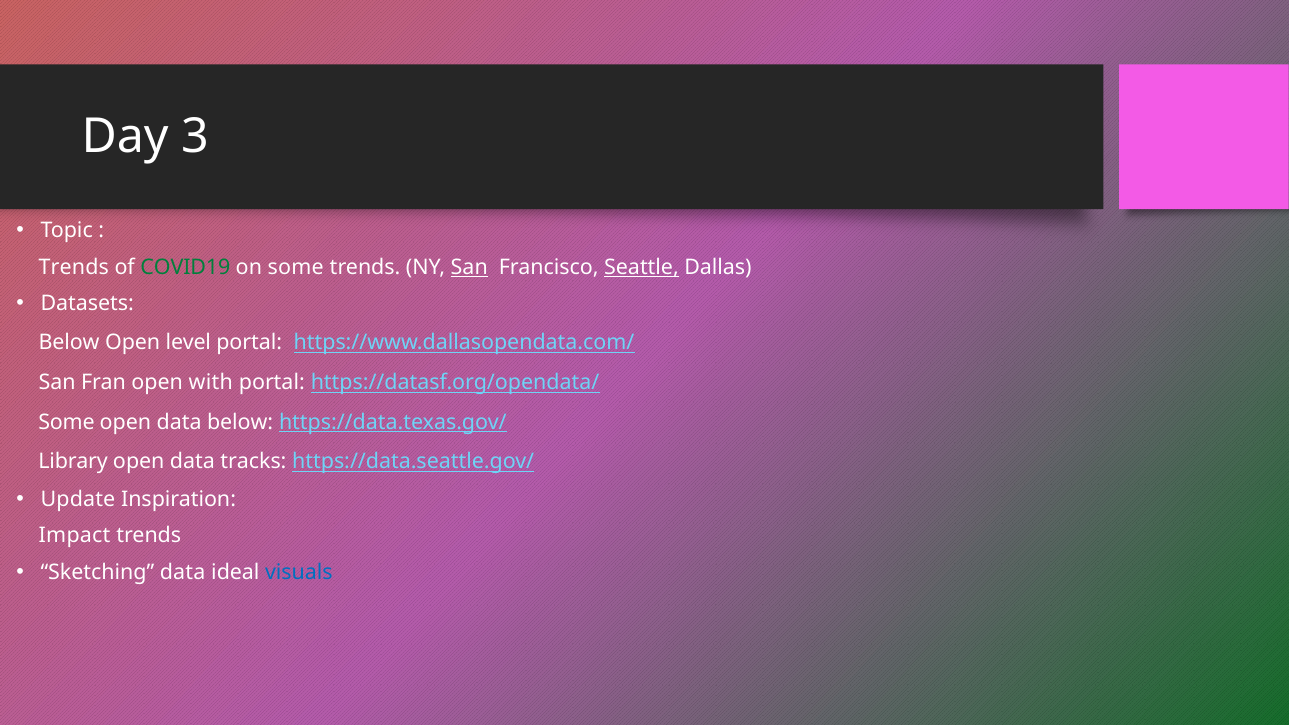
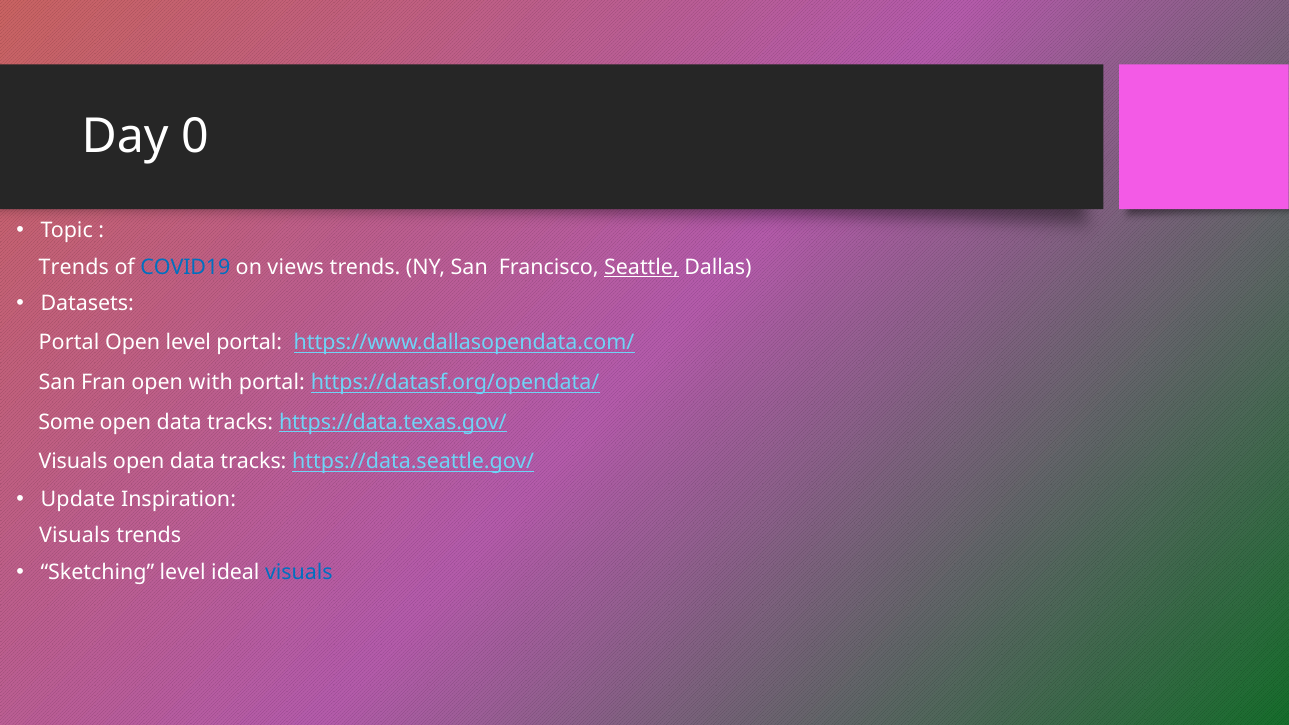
3: 3 -> 0
COVID19 colour: green -> blue
on some: some -> views
San at (469, 267) underline: present -> none
Below at (69, 343): Below -> Portal
below at (240, 422): below -> tracks
Library at (73, 462): Library -> Visuals
Impact at (75, 536): Impact -> Visuals
Sketching data: data -> level
